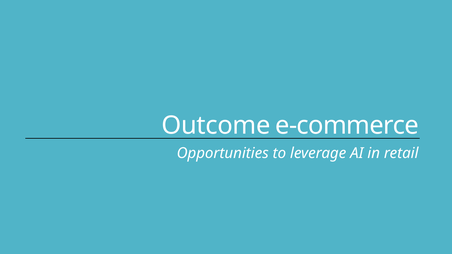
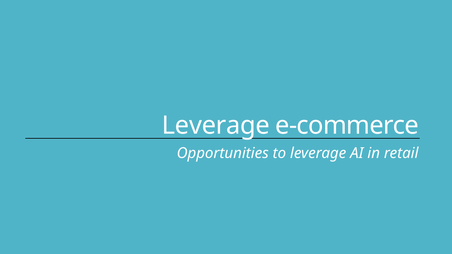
Outcome at (216, 126): Outcome -> Leverage
